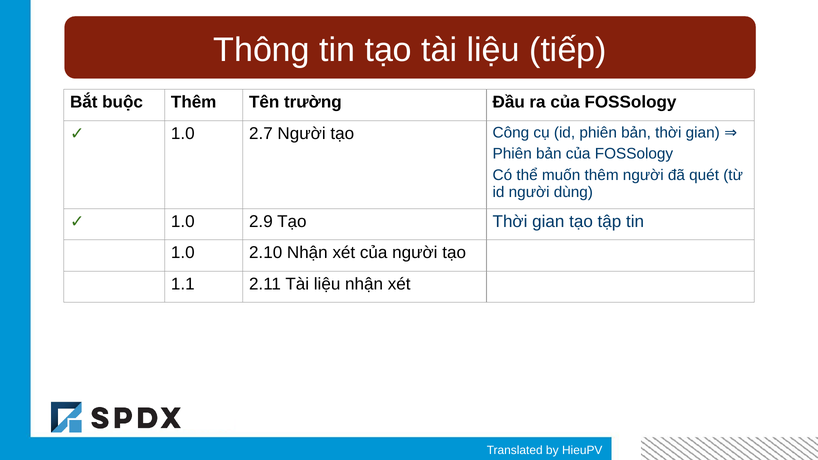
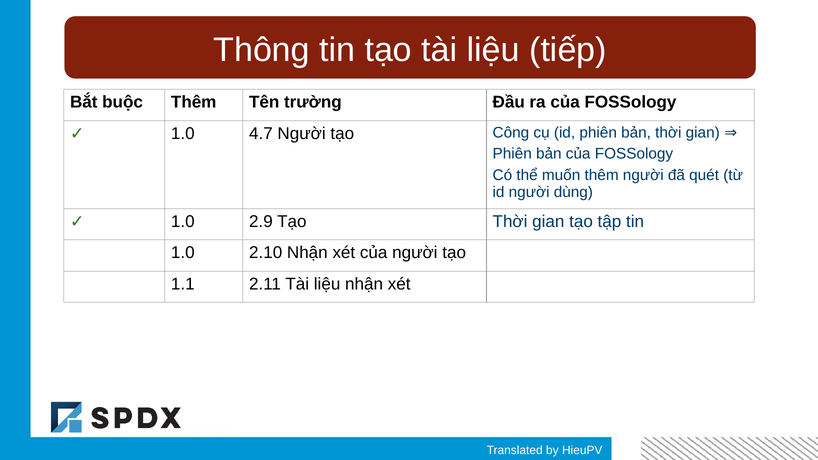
2.7: 2.7 -> 4.7
